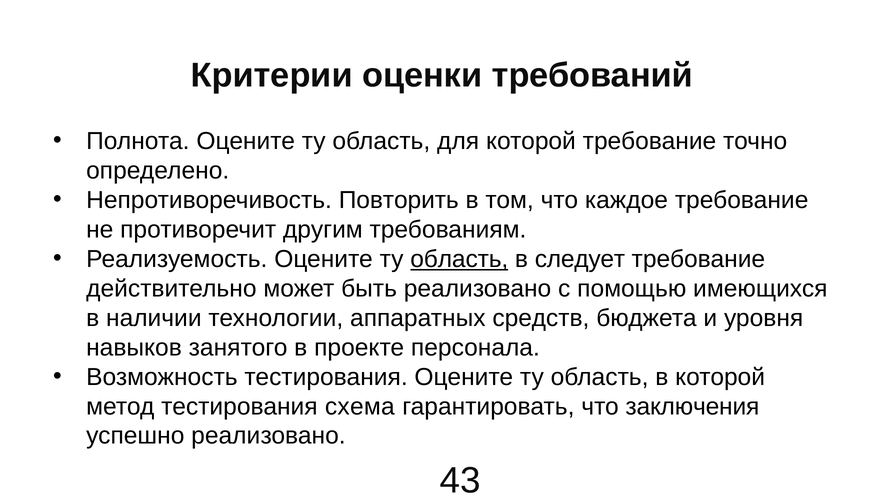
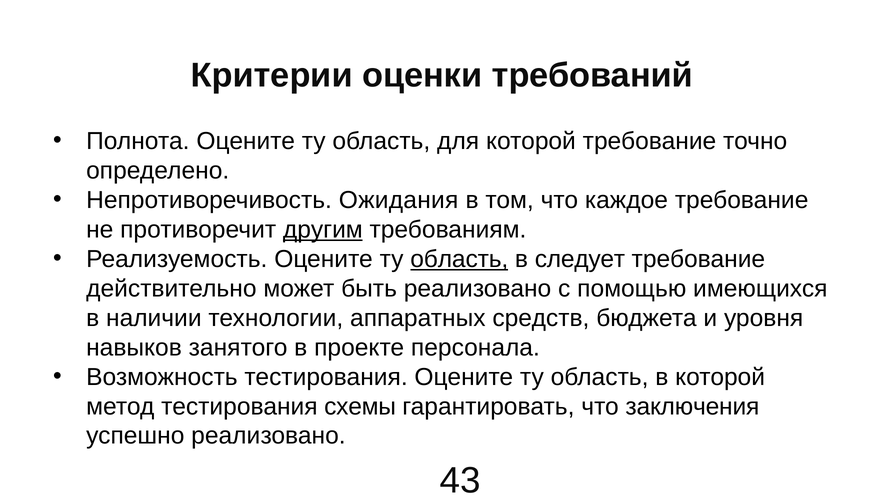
Повторить: Повторить -> Ожидания
другим underline: none -> present
схема: схема -> схемы
